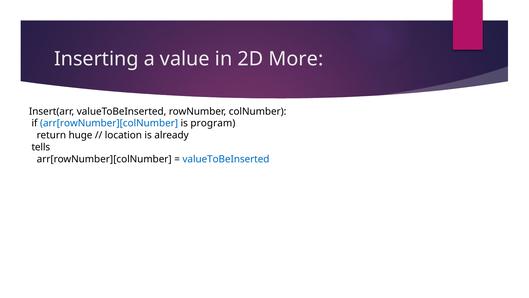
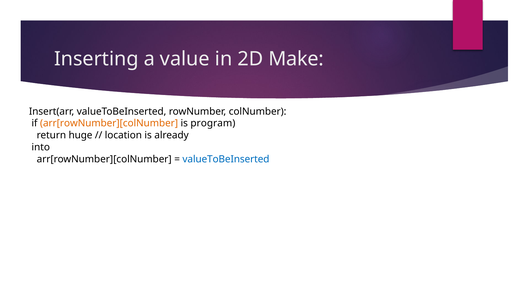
More: More -> Make
arr[rowNumber][colNumber at (109, 123) colour: blue -> orange
tells: tells -> into
